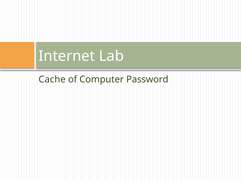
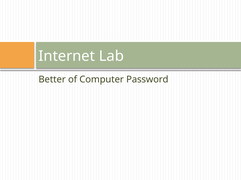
Cache: Cache -> Better
